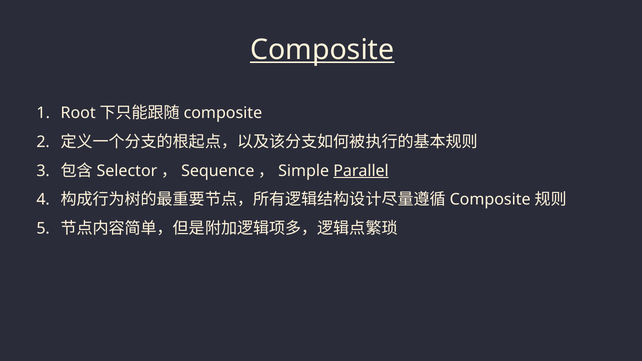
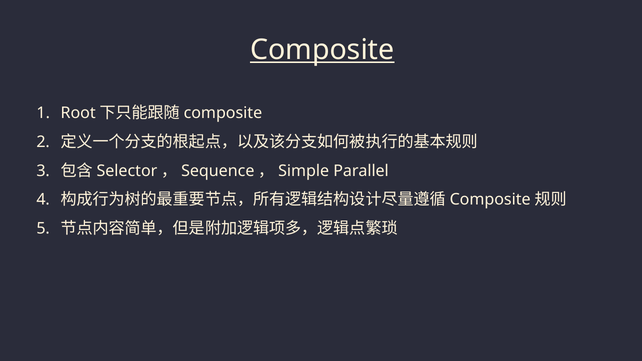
Parallel underline: present -> none
